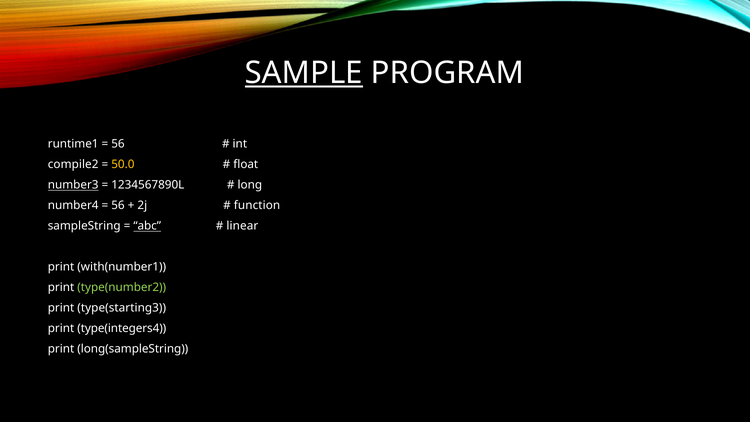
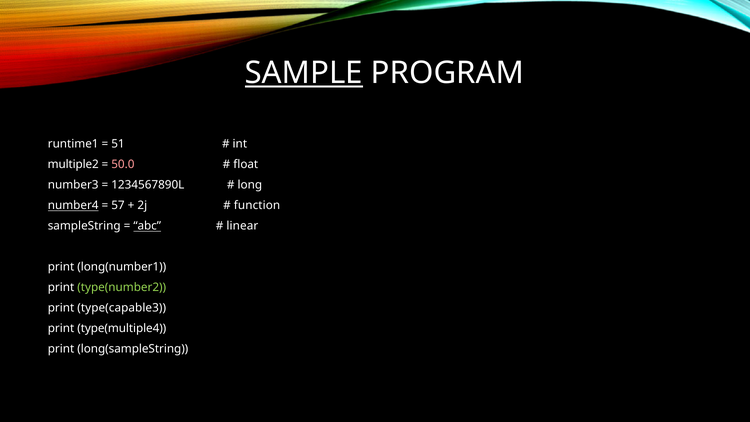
56 at (118, 144): 56 -> 51
compile2: compile2 -> multiple2
50.0 colour: yellow -> pink
number3 underline: present -> none
number4 underline: none -> present
56 at (118, 206): 56 -> 57
with(number1: with(number1 -> long(number1
type(starting3: type(starting3 -> type(capable3
type(integers4: type(integers4 -> type(multiple4
